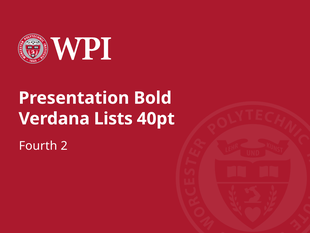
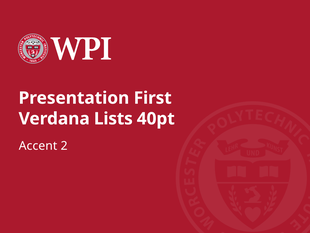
Bold: Bold -> First
Fourth: Fourth -> Accent
